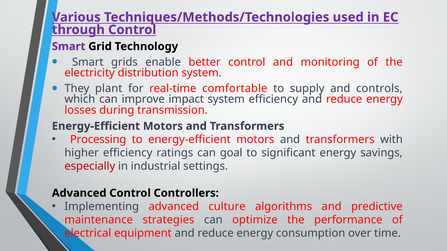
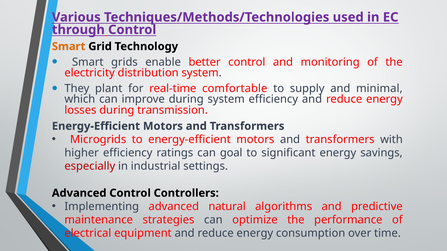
Smart at (69, 47) colour: purple -> orange
controls: controls -> minimal
improve impact: impact -> during
Processing: Processing -> Microgrids
culture: culture -> natural
